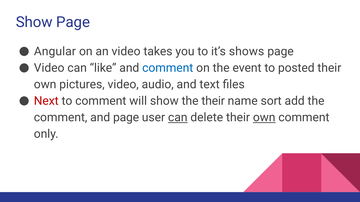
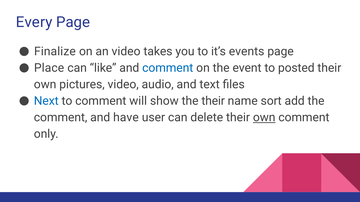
Show at (34, 22): Show -> Every
Angular: Angular -> Finalize
shows: shows -> events
Video at (49, 68): Video -> Place
Next colour: red -> blue
and page: page -> have
can at (178, 118) underline: present -> none
